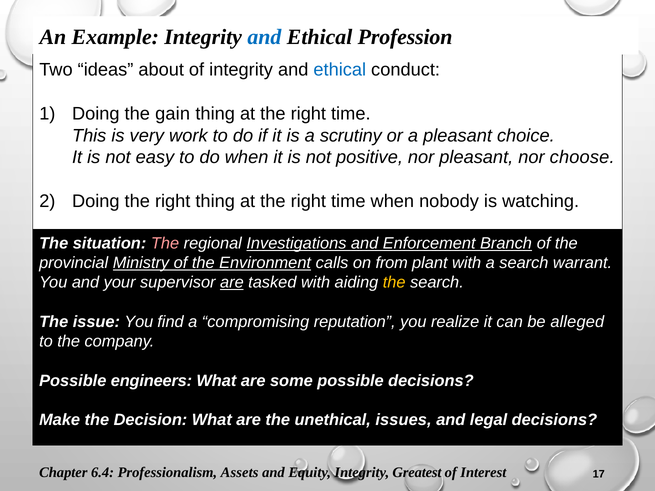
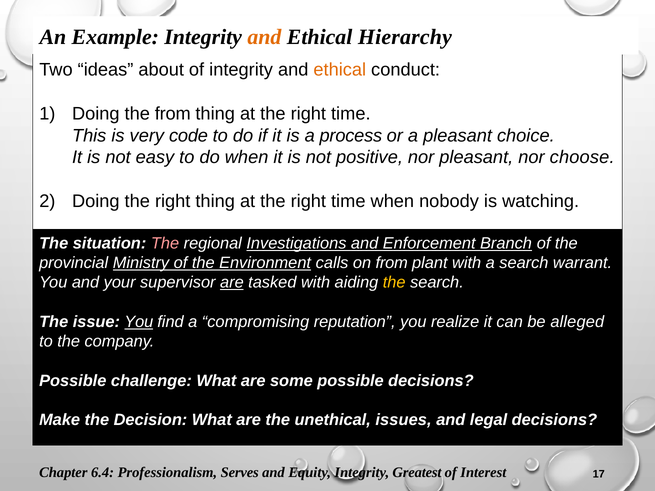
and at (264, 37) colour: blue -> orange
Profession: Profession -> Hierarchy
ethical at (340, 70) colour: blue -> orange
the gain: gain -> from
work: work -> code
scrutiny: scrutiny -> process
You at (139, 322) underline: none -> present
engineers: engineers -> challenge
Assets: Assets -> Serves
